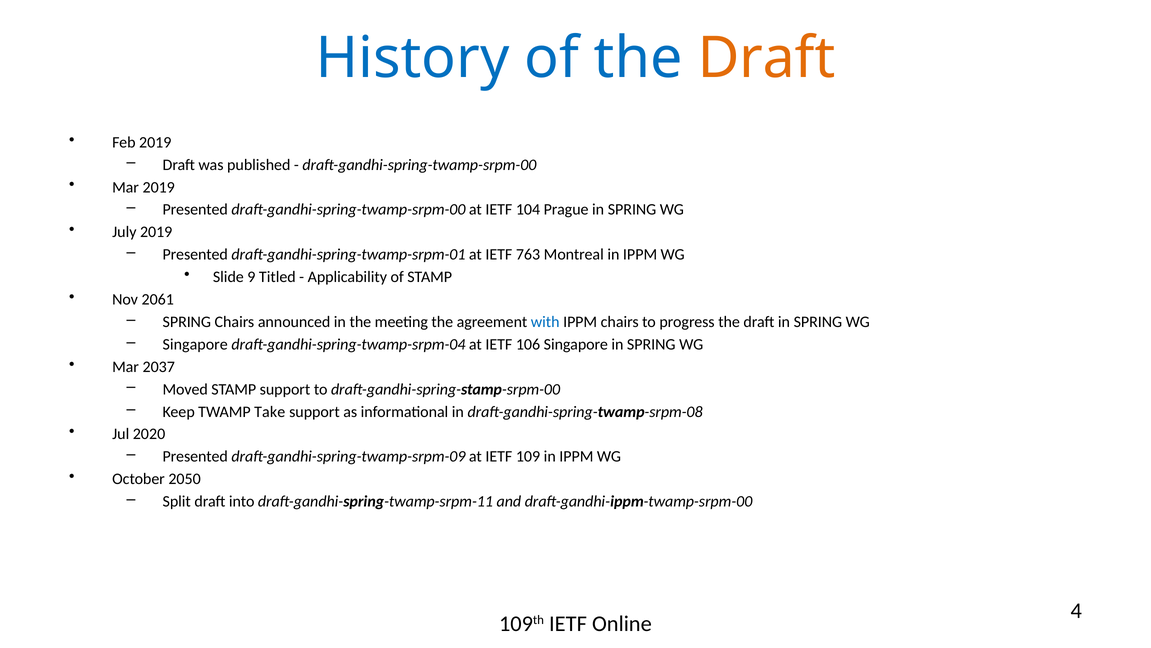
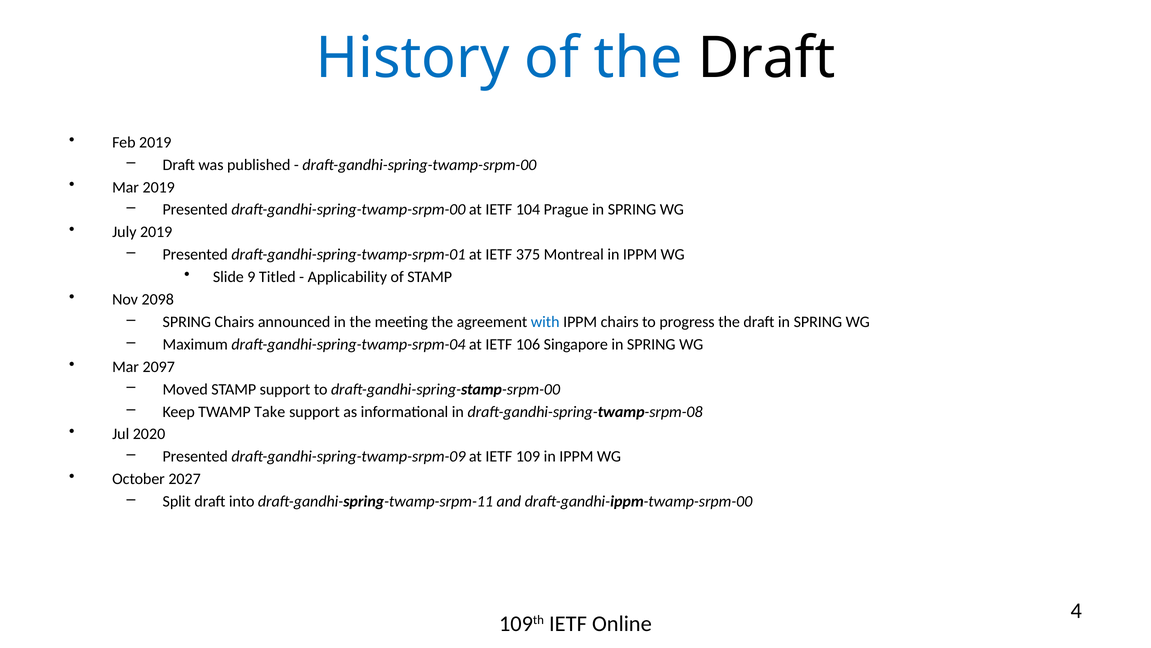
Draft at (766, 58) colour: orange -> black
763: 763 -> 375
2061: 2061 -> 2098
Singapore at (195, 344): Singapore -> Maximum
2037: 2037 -> 2097
2050: 2050 -> 2027
